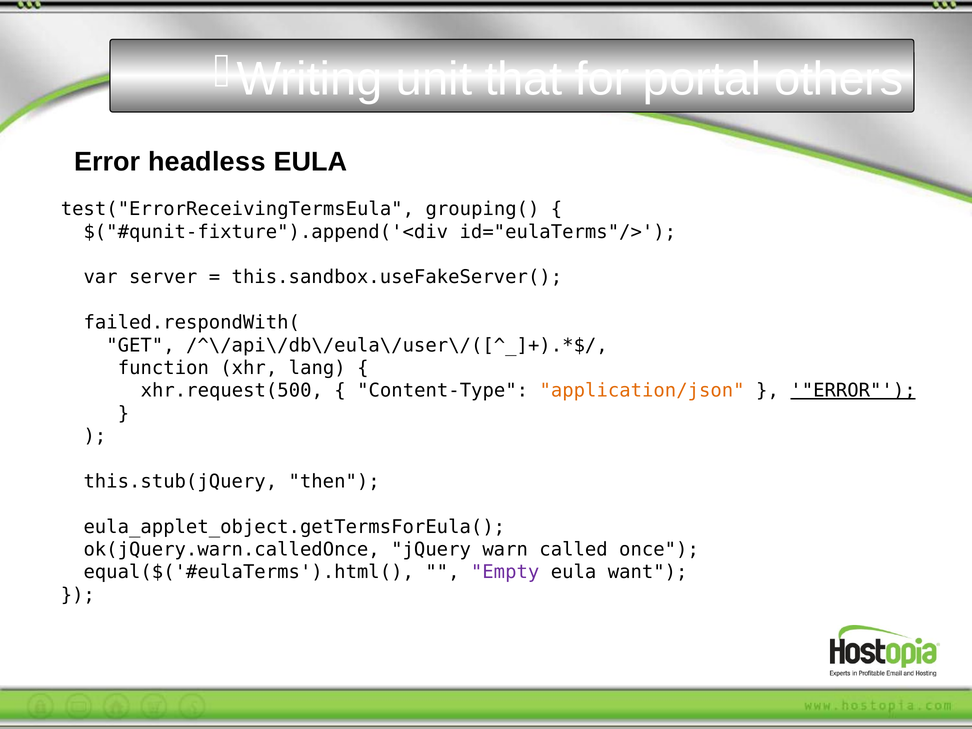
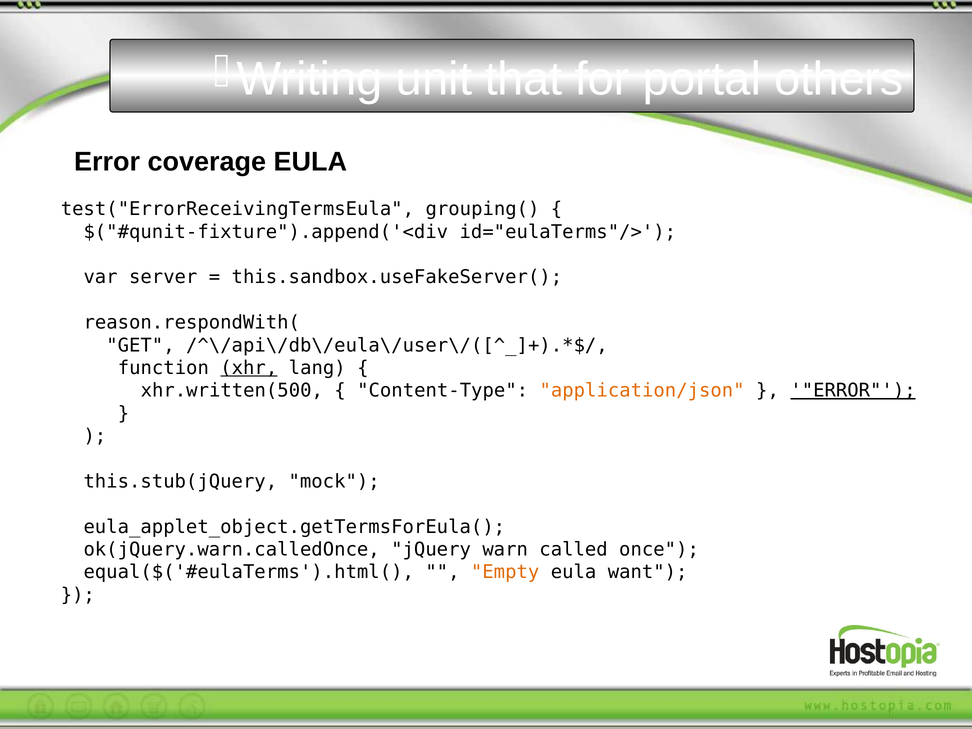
headless: headless -> coverage
failed.respondWith(: failed.respondWith( -> reason.respondWith(
xhr underline: none -> present
xhr.request(500: xhr.request(500 -> xhr.written(500
then: then -> mock
Empty colour: purple -> orange
